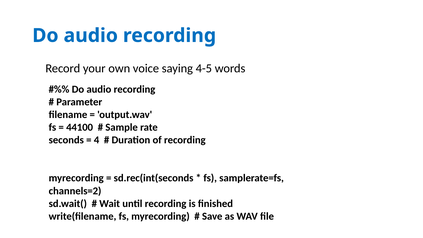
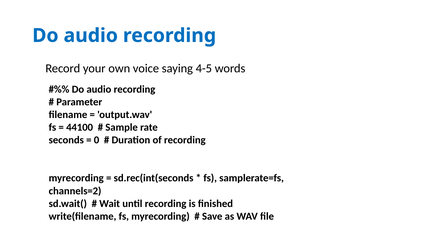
4: 4 -> 0
